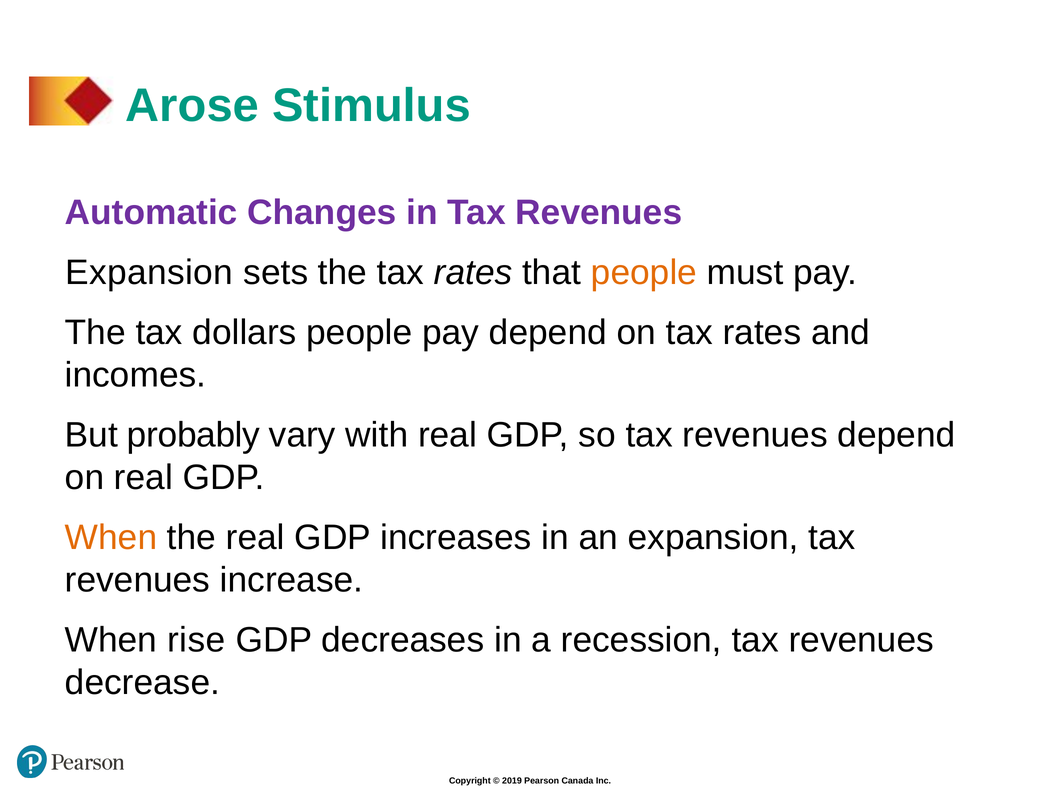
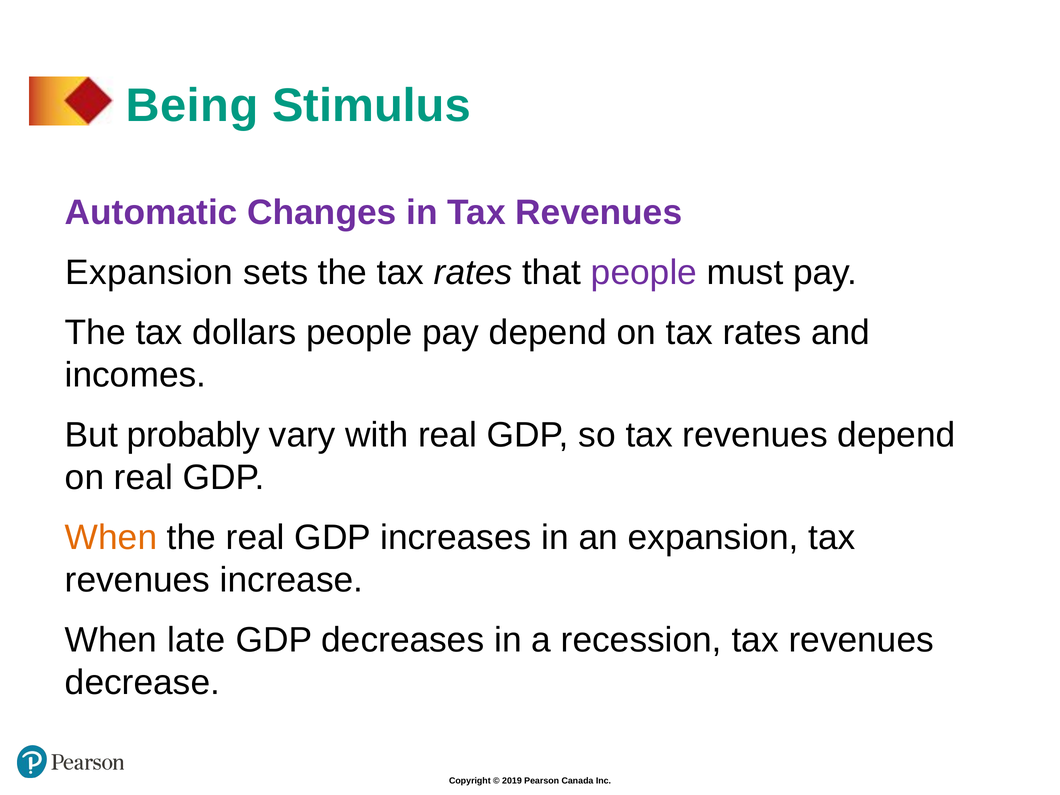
Arose: Arose -> Being
people at (644, 273) colour: orange -> purple
rise: rise -> late
